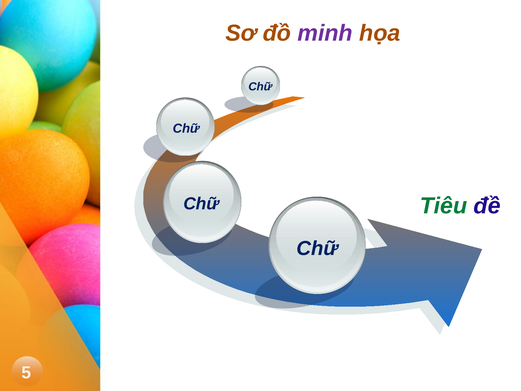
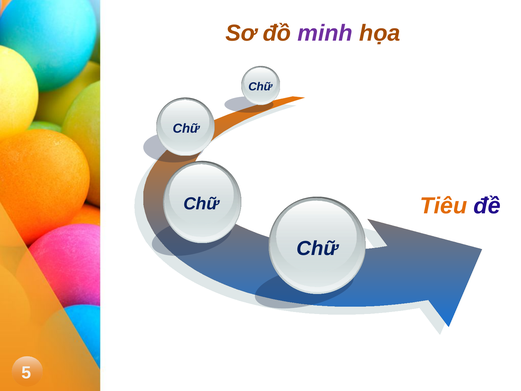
Tiêu colour: green -> orange
